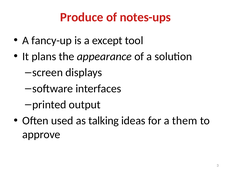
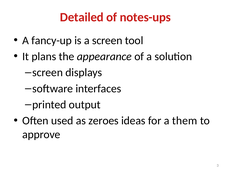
Produce: Produce -> Detailed
a except: except -> screen
talking: talking -> zeroes
